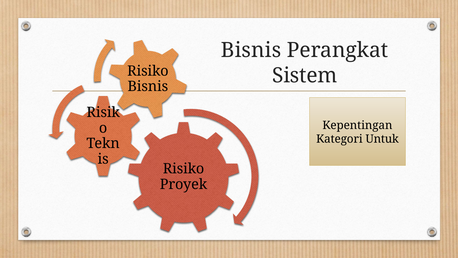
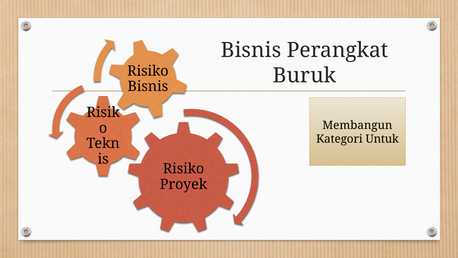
Sistem: Sistem -> Buruk
Kepentingan: Kepentingan -> Membangun
